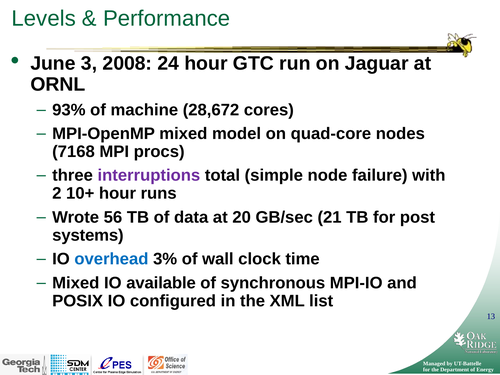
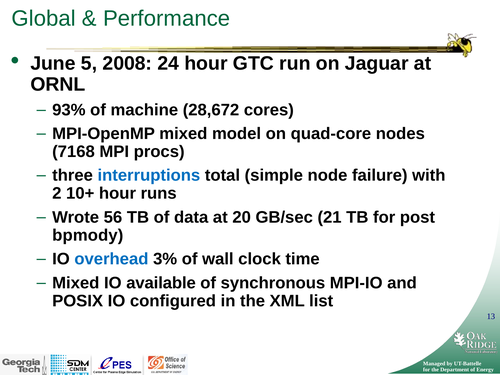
Levels: Levels -> Global
3: 3 -> 5
interruptions colour: purple -> blue
systems: systems -> bpmody
